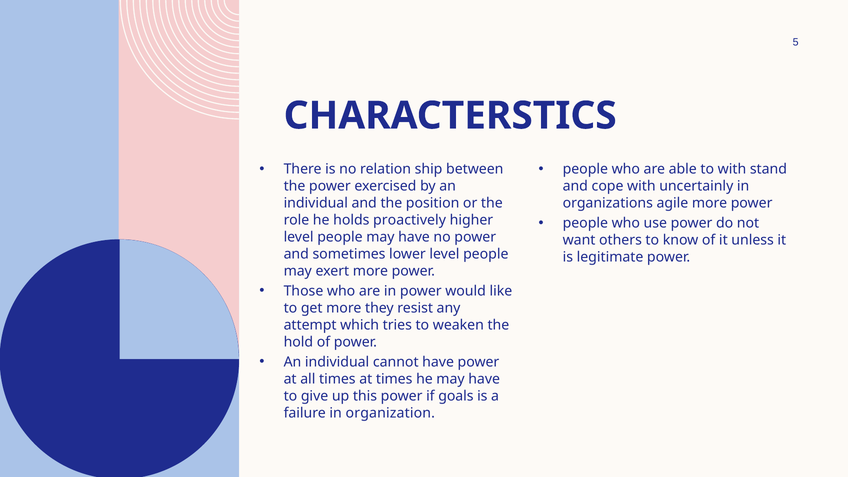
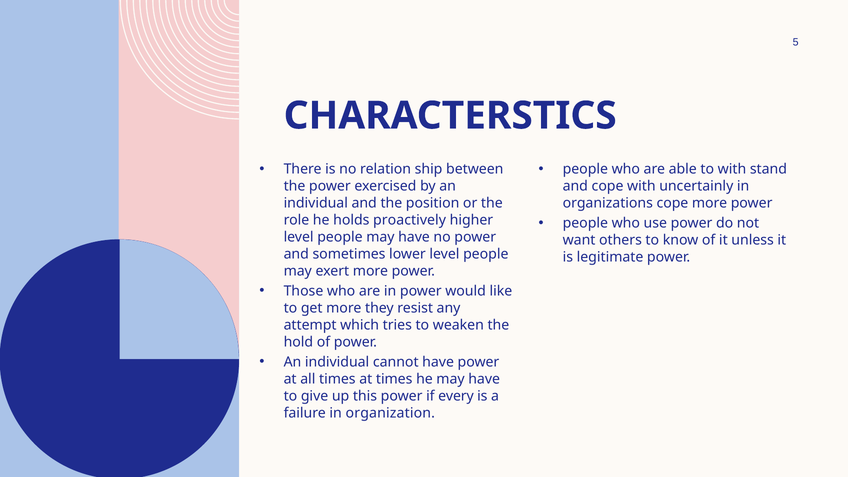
organizations agile: agile -> cope
goals: goals -> every
